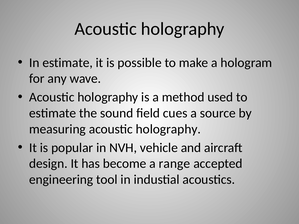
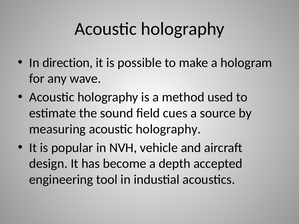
In estimate: estimate -> direction
range: range -> depth
